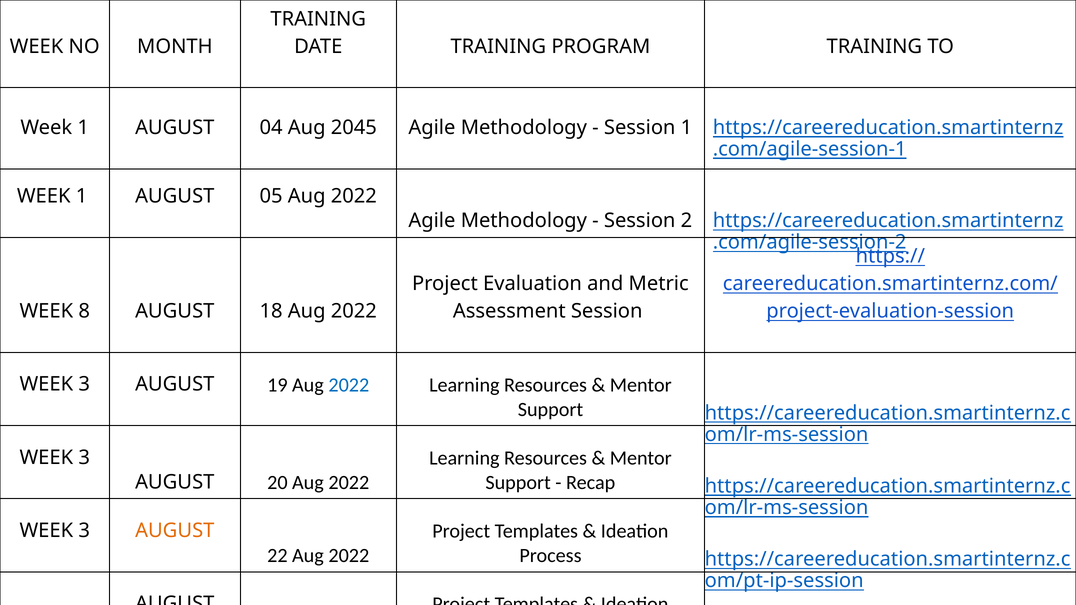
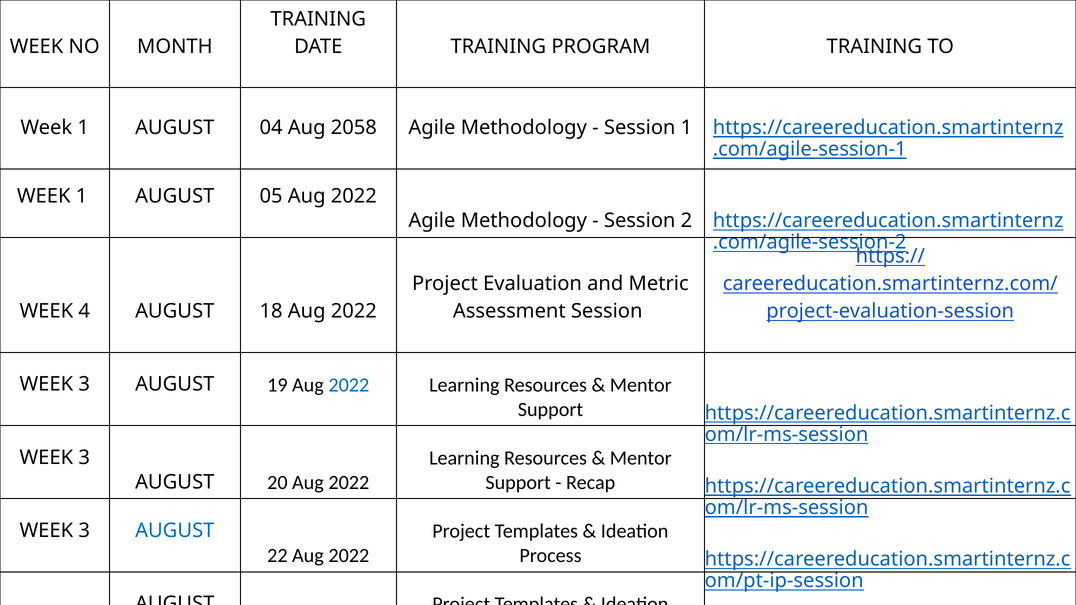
2045: 2045 -> 2058
8: 8 -> 4
AUGUST at (175, 531) colour: orange -> blue
